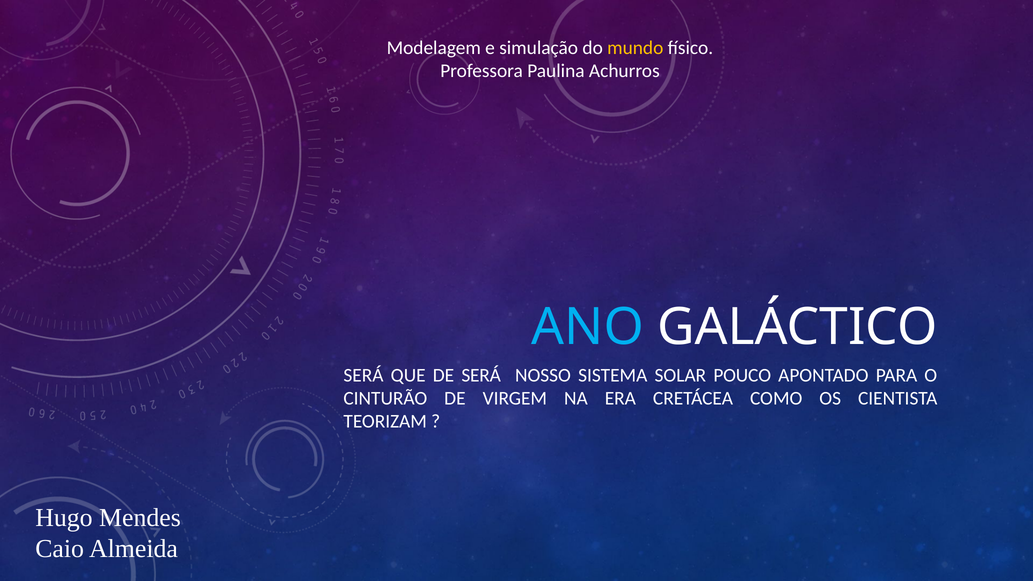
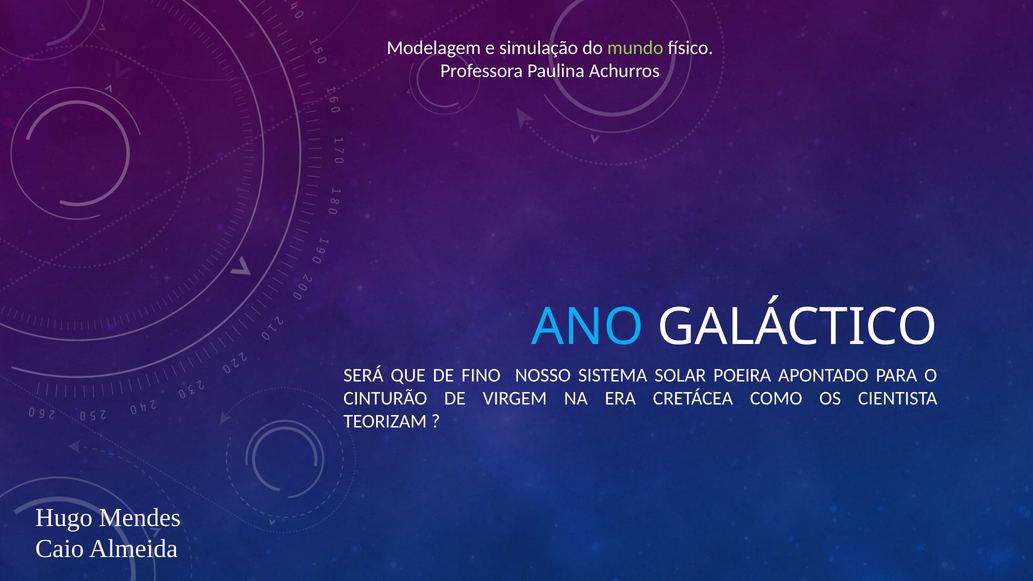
mundo colour: yellow -> light green
DE SERÁ: SERÁ -> FINO
POUCO: POUCO -> POEIRA
